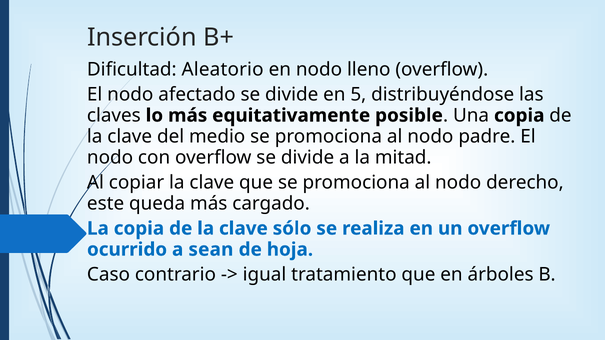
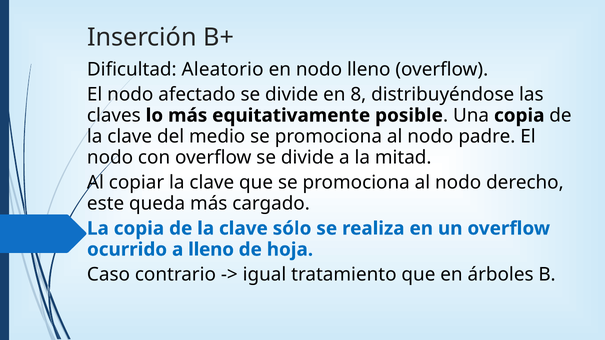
5: 5 -> 8
a sean: sean -> lleno
